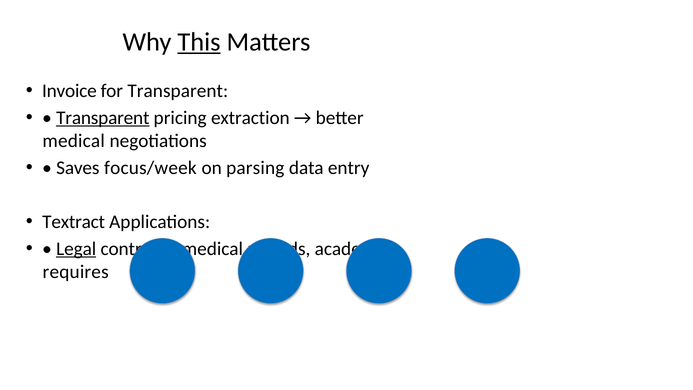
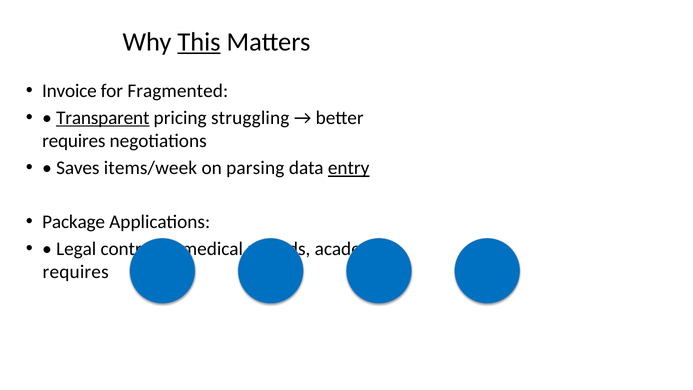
for Transparent: Transparent -> Fragmented
extraction: extraction -> struggling
medical at (74, 141): medical -> requires
focus/week: focus/week -> items/week
entry underline: none -> present
Textract: Textract -> Package
Legal underline: present -> none
